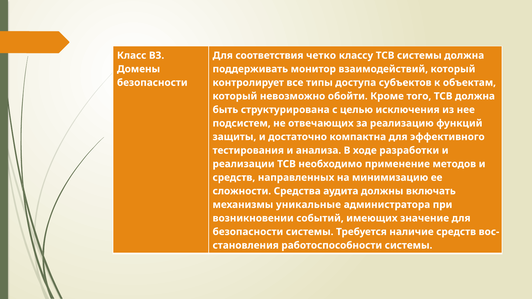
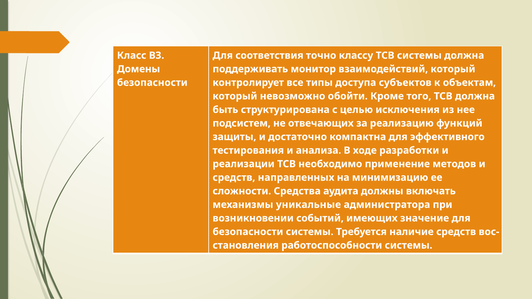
четко: четко -> точно
